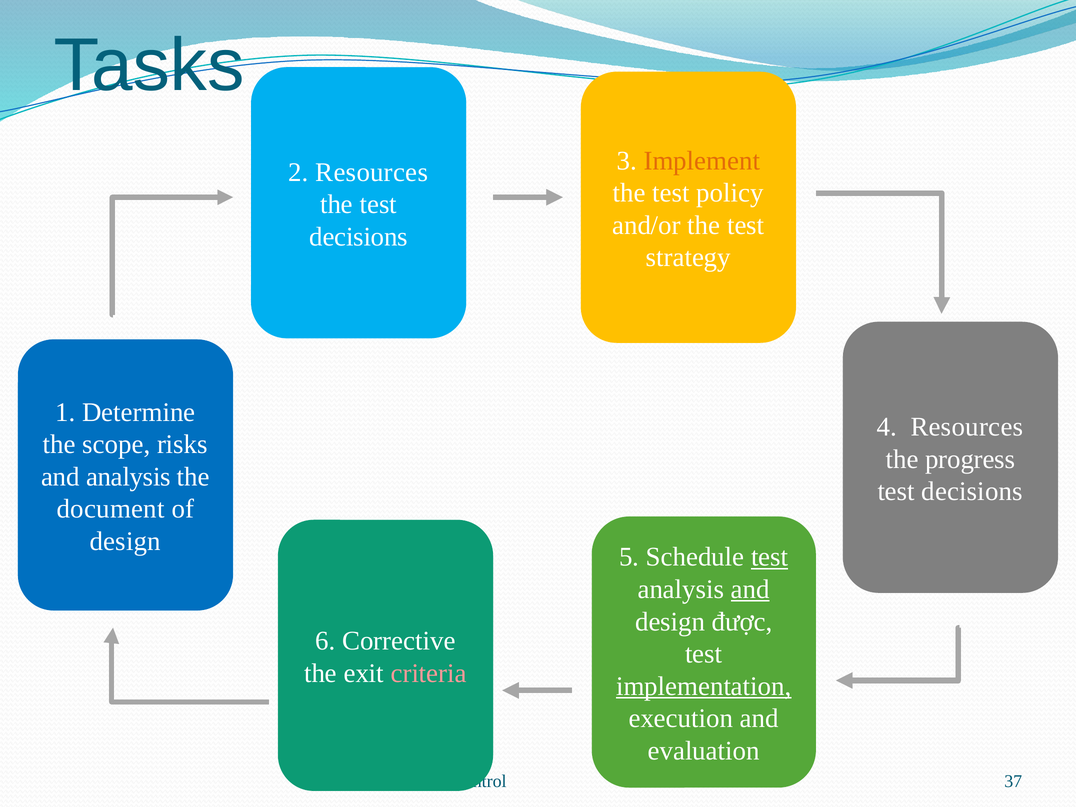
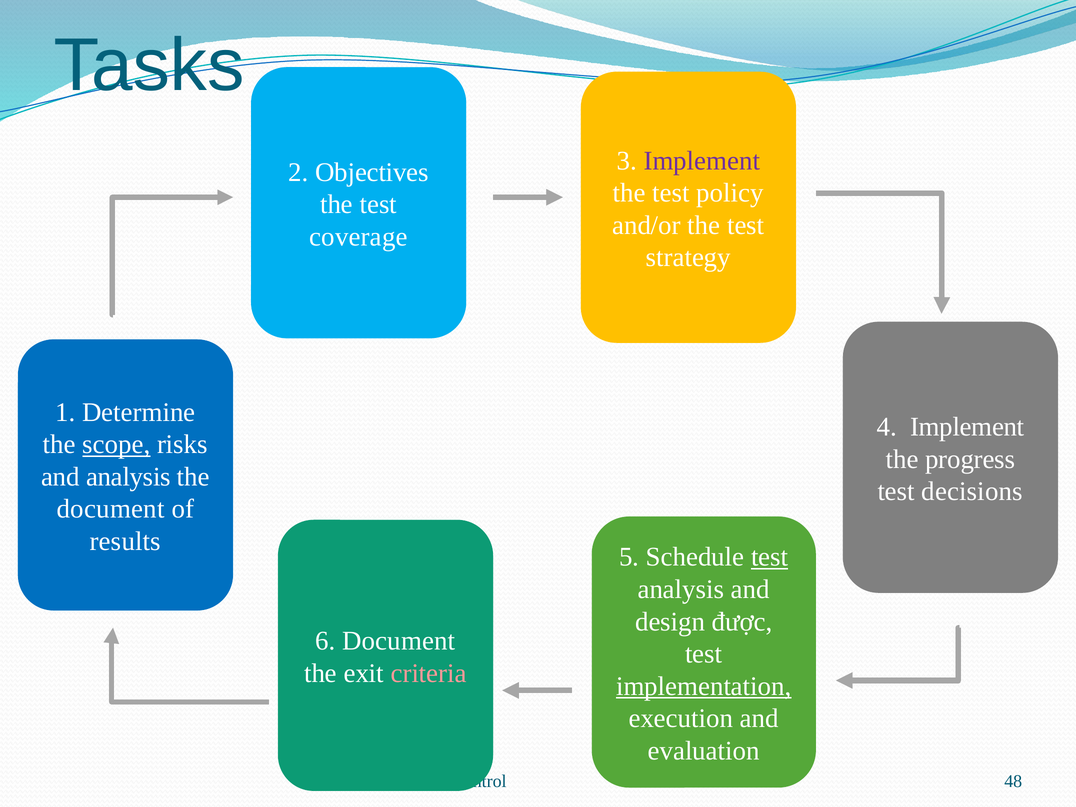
Implement at (702, 161) colour: orange -> purple
2 Resources: Resources -> Objectives
decisions at (359, 237): decisions -> coverage
4 Resources: Resources -> Implement
scope underline: none -> present
design at (125, 541): design -> results
and at (750, 589) underline: present -> none
6 Corrective: Corrective -> Document
37: 37 -> 48
